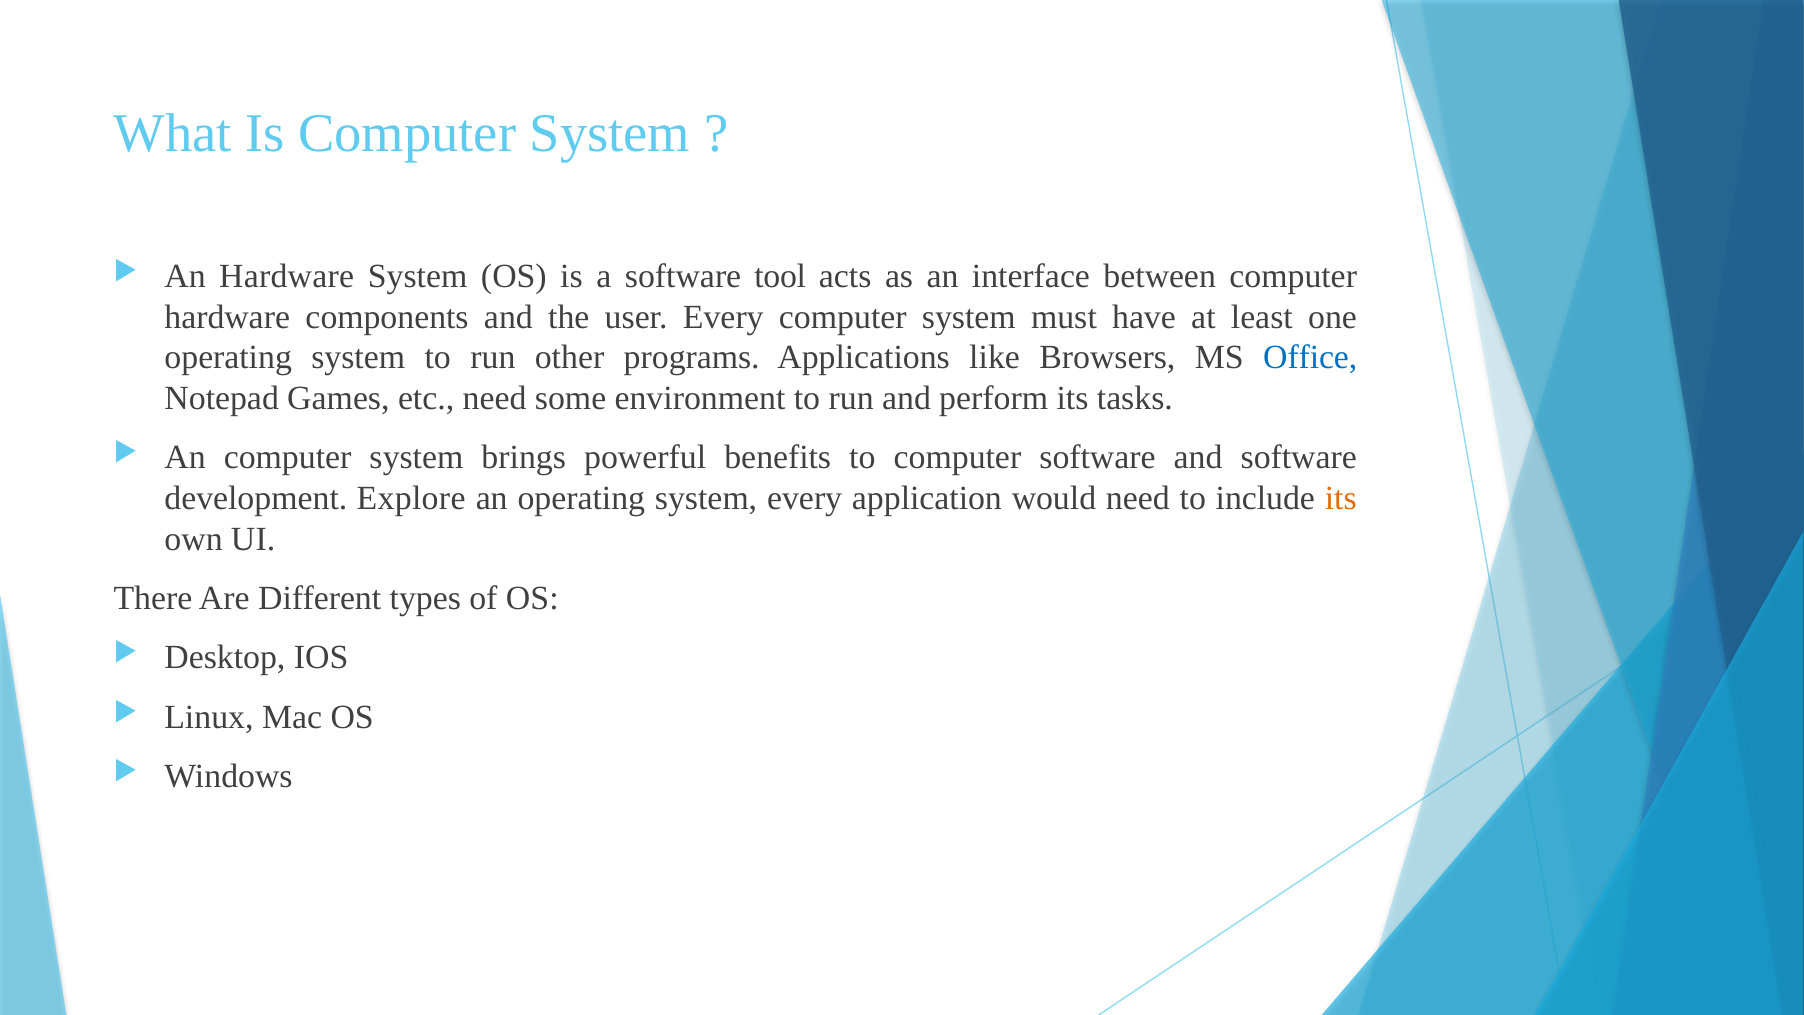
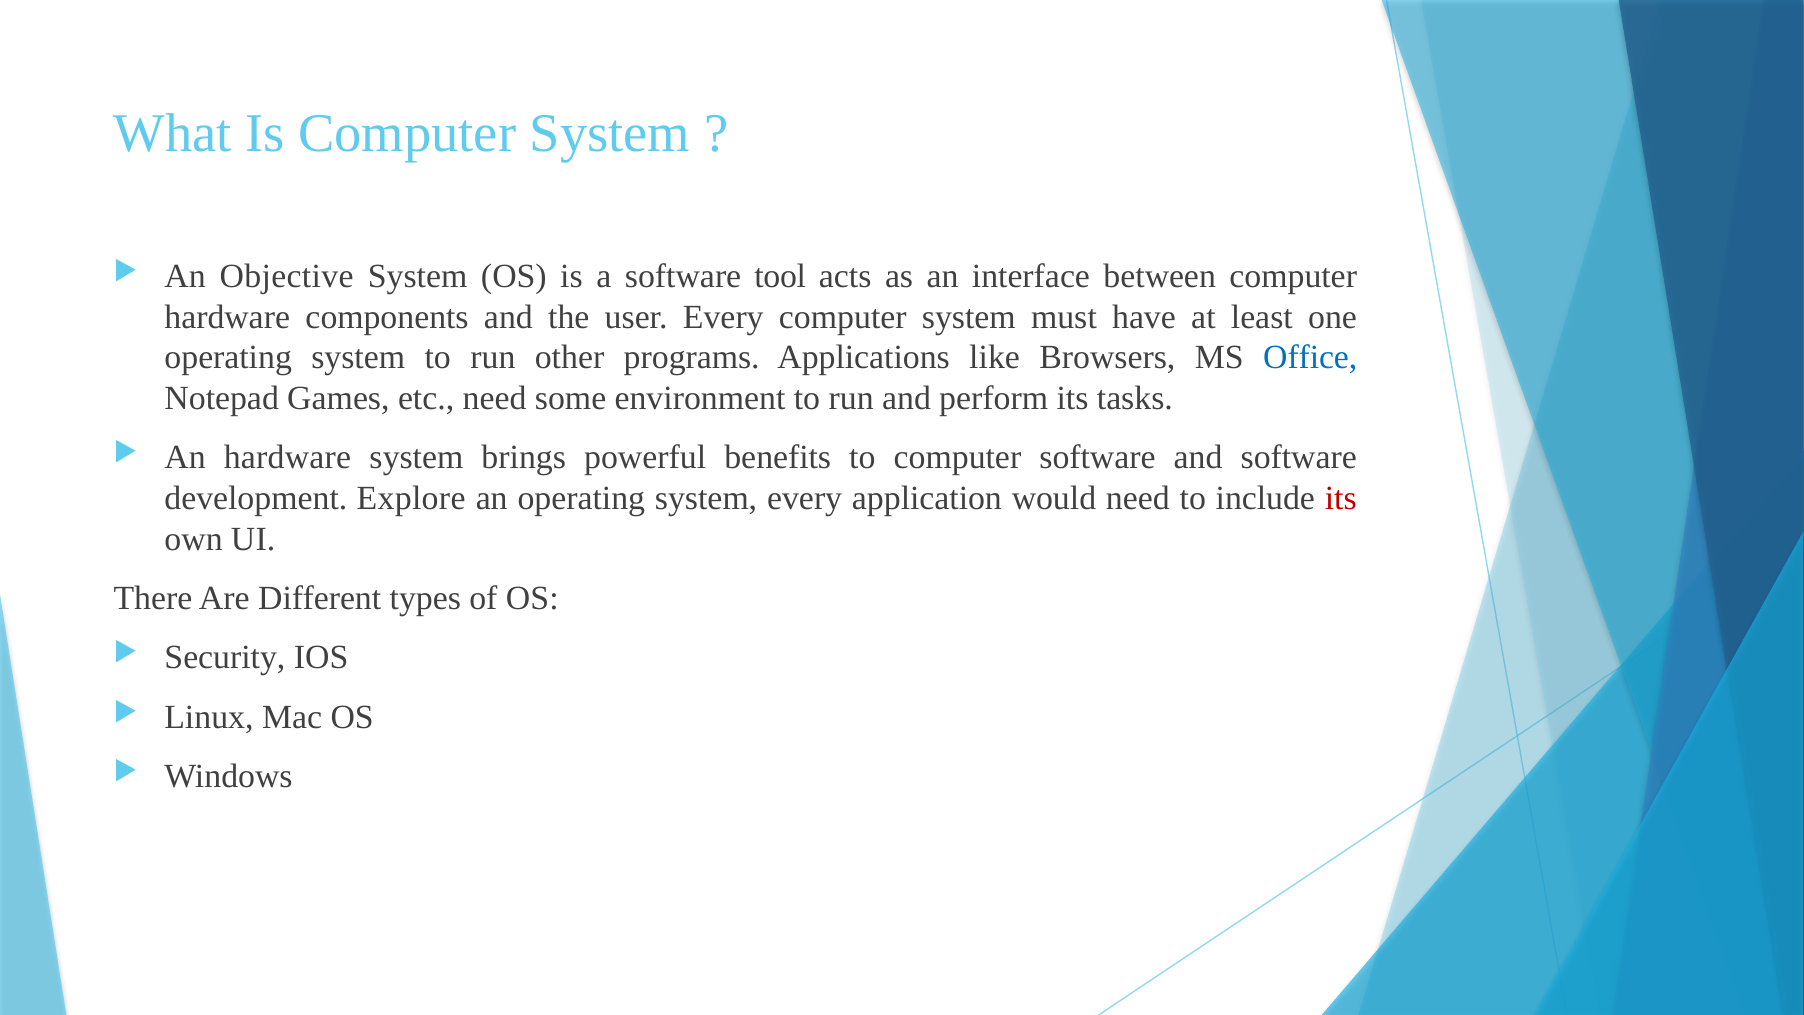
An Hardware: Hardware -> Objective
An computer: computer -> hardware
its at (1341, 498) colour: orange -> red
Desktop: Desktop -> Security
